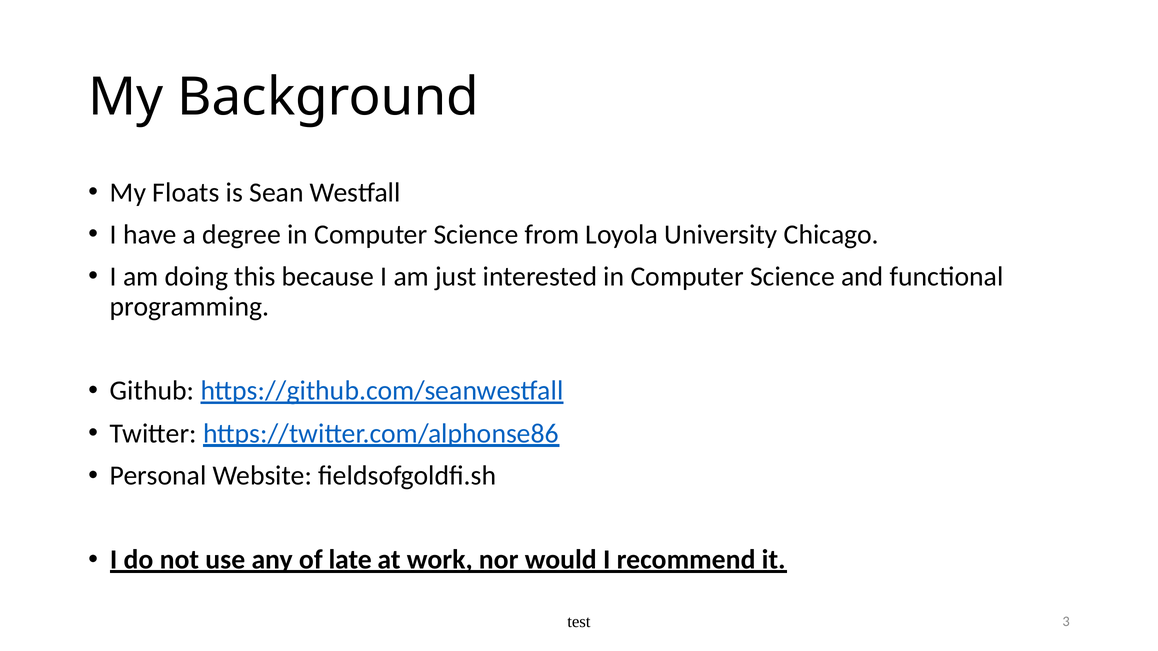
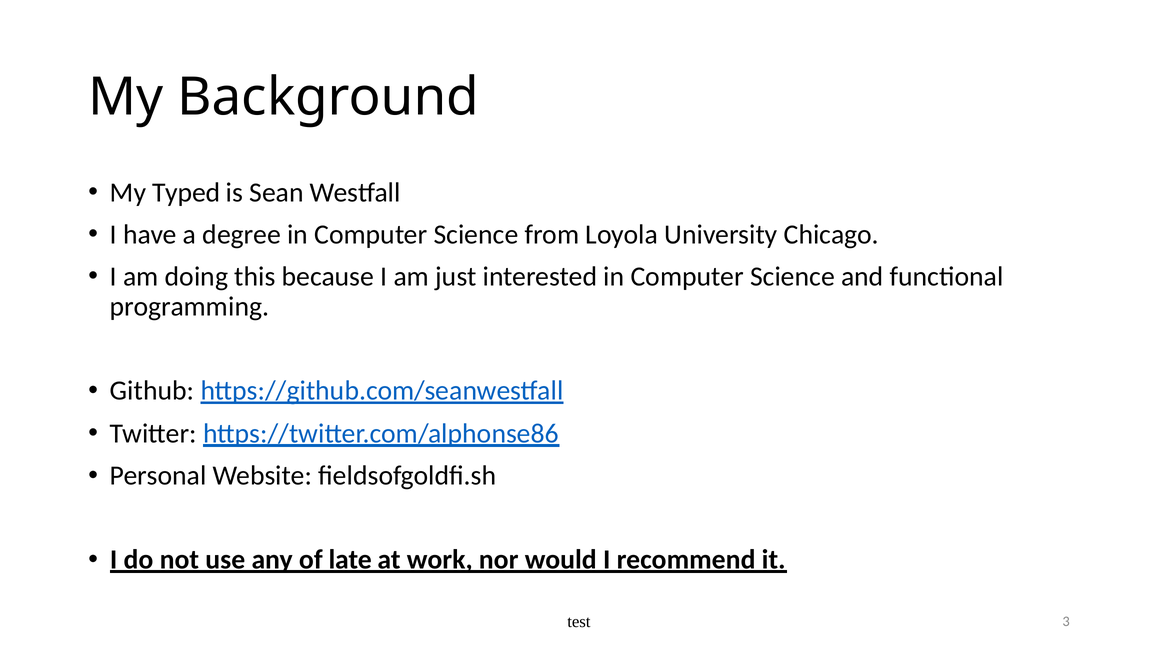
Floats: Floats -> Typed
